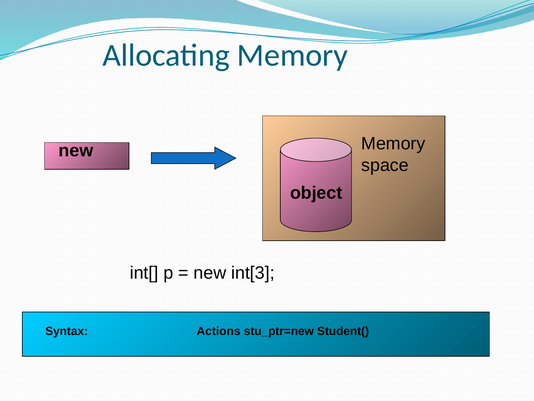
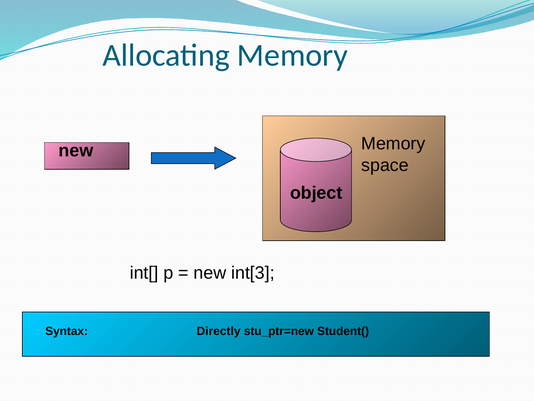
Actions: Actions -> Directly
